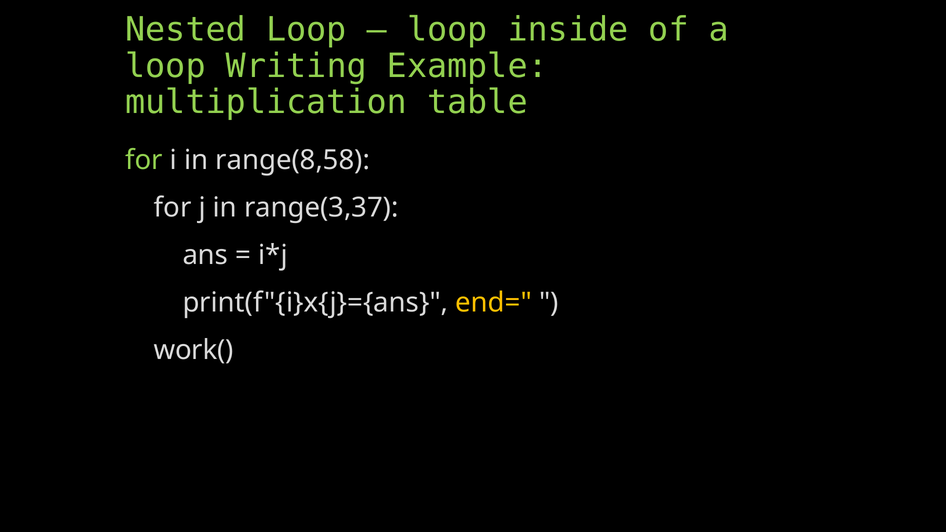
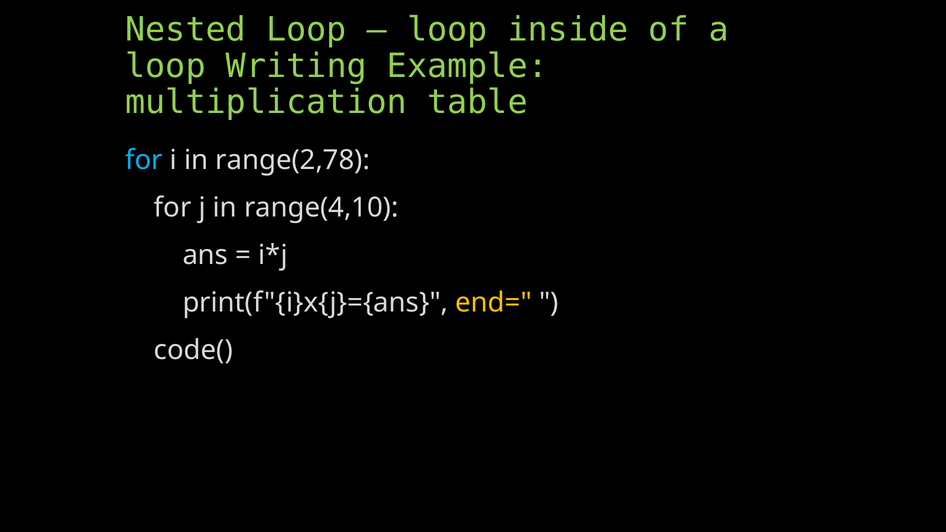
for at (144, 160) colour: light green -> light blue
range(8,58: range(8,58 -> range(2,78
range(3,37: range(3,37 -> range(4,10
work(: work( -> code(
